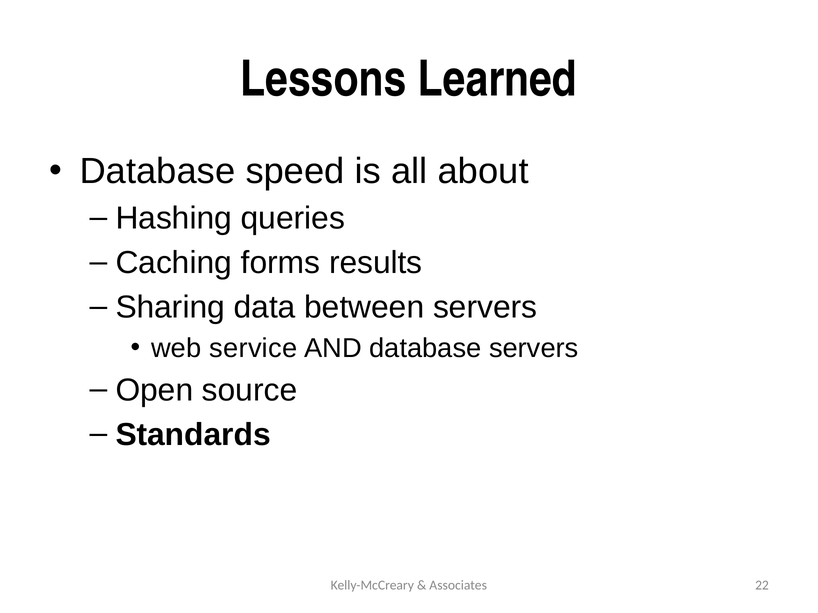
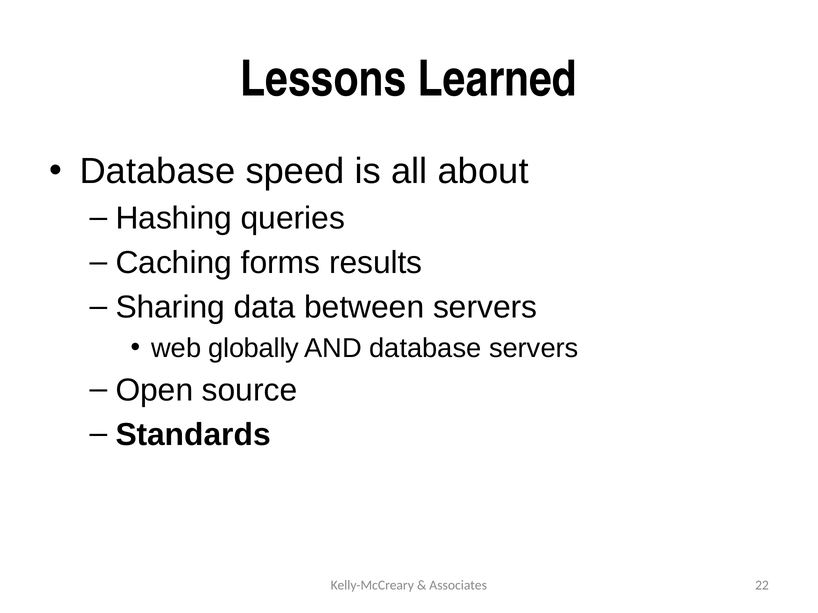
service: service -> globally
